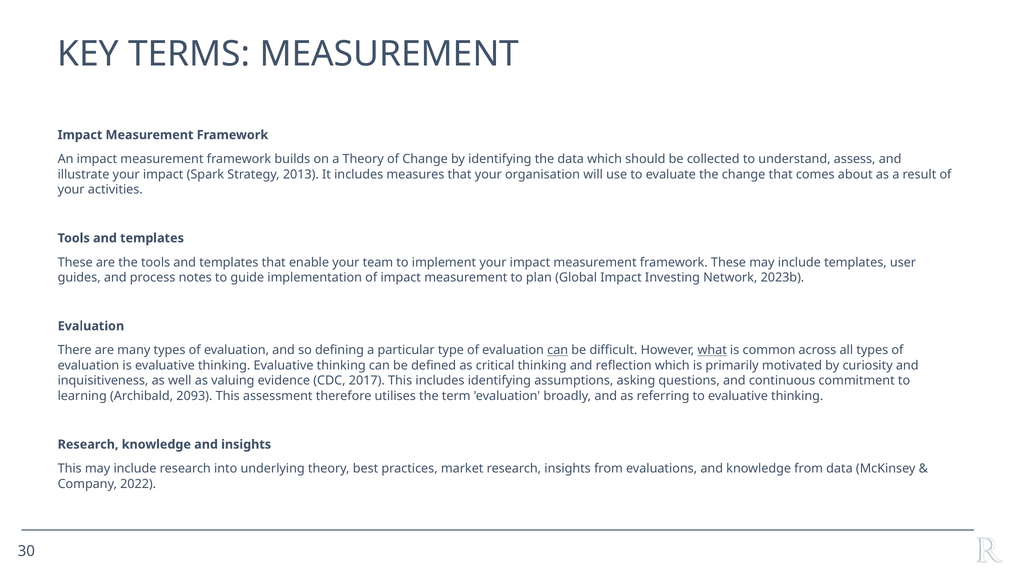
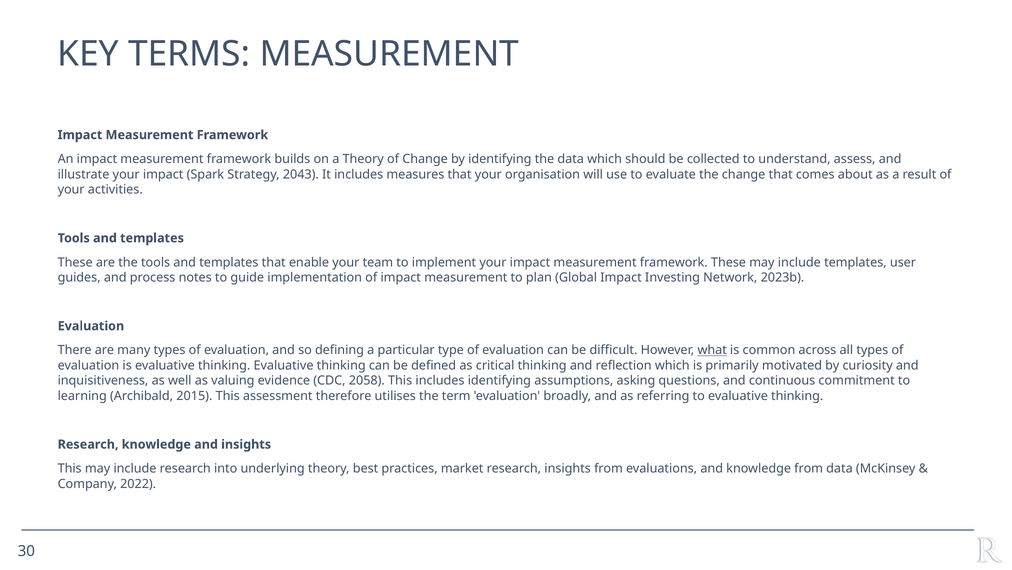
2013: 2013 -> 2043
can at (558, 350) underline: present -> none
2017: 2017 -> 2058
2093: 2093 -> 2015
